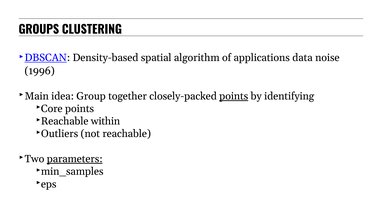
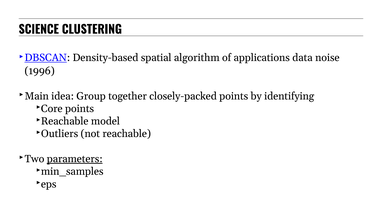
GROUPS: GROUPS -> SCIENCE
points at (234, 96) underline: present -> none
within: within -> model
